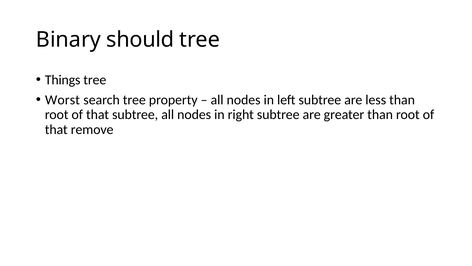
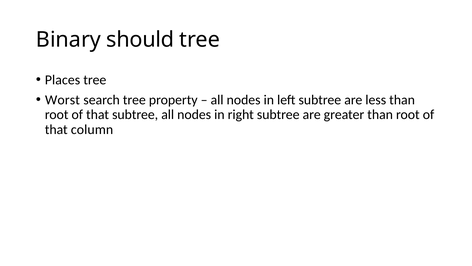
Things: Things -> Places
remove: remove -> column
